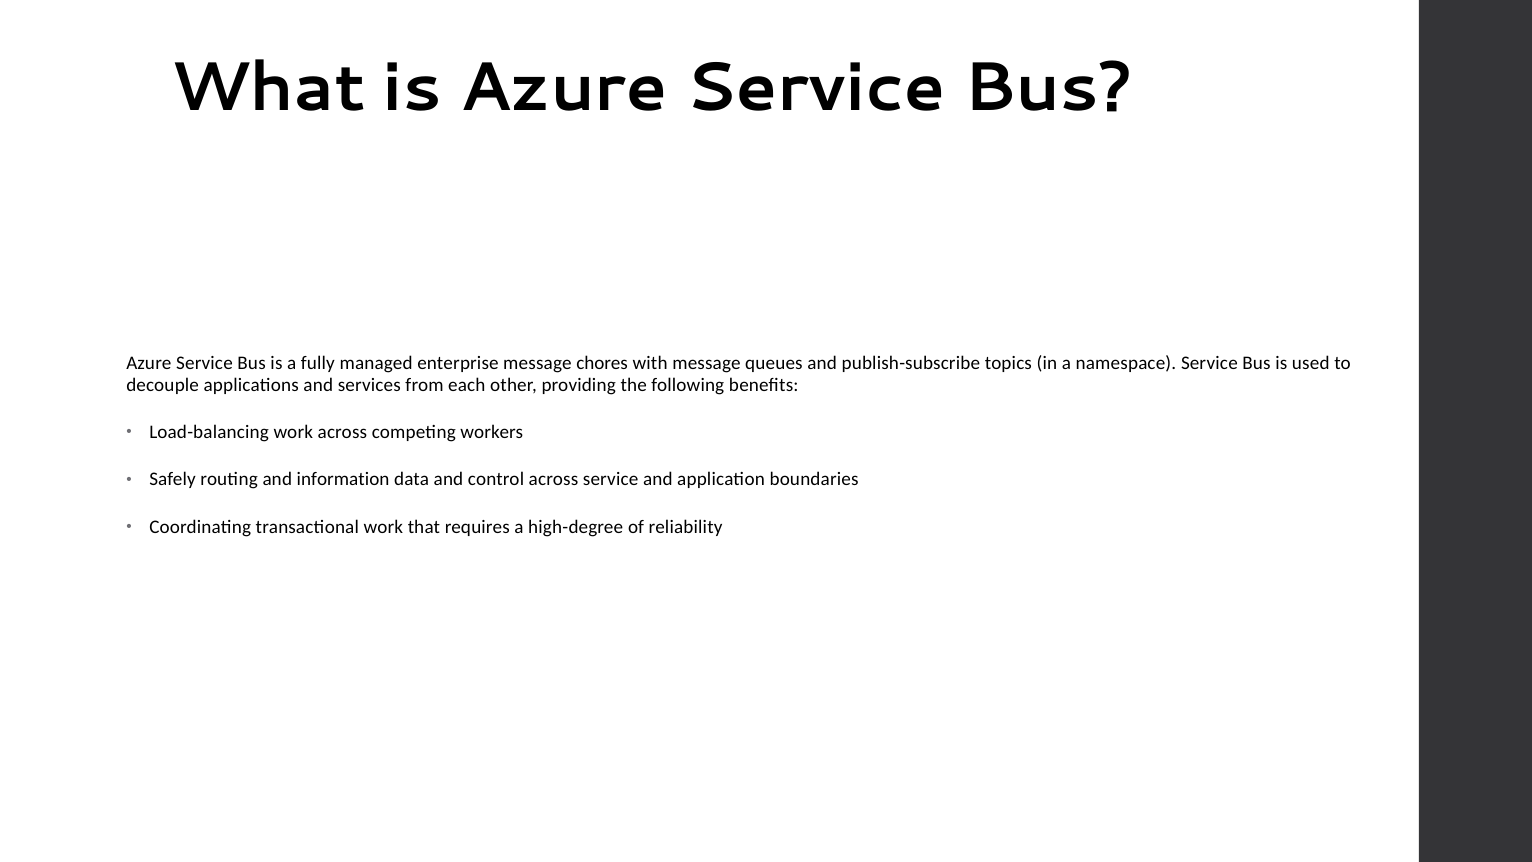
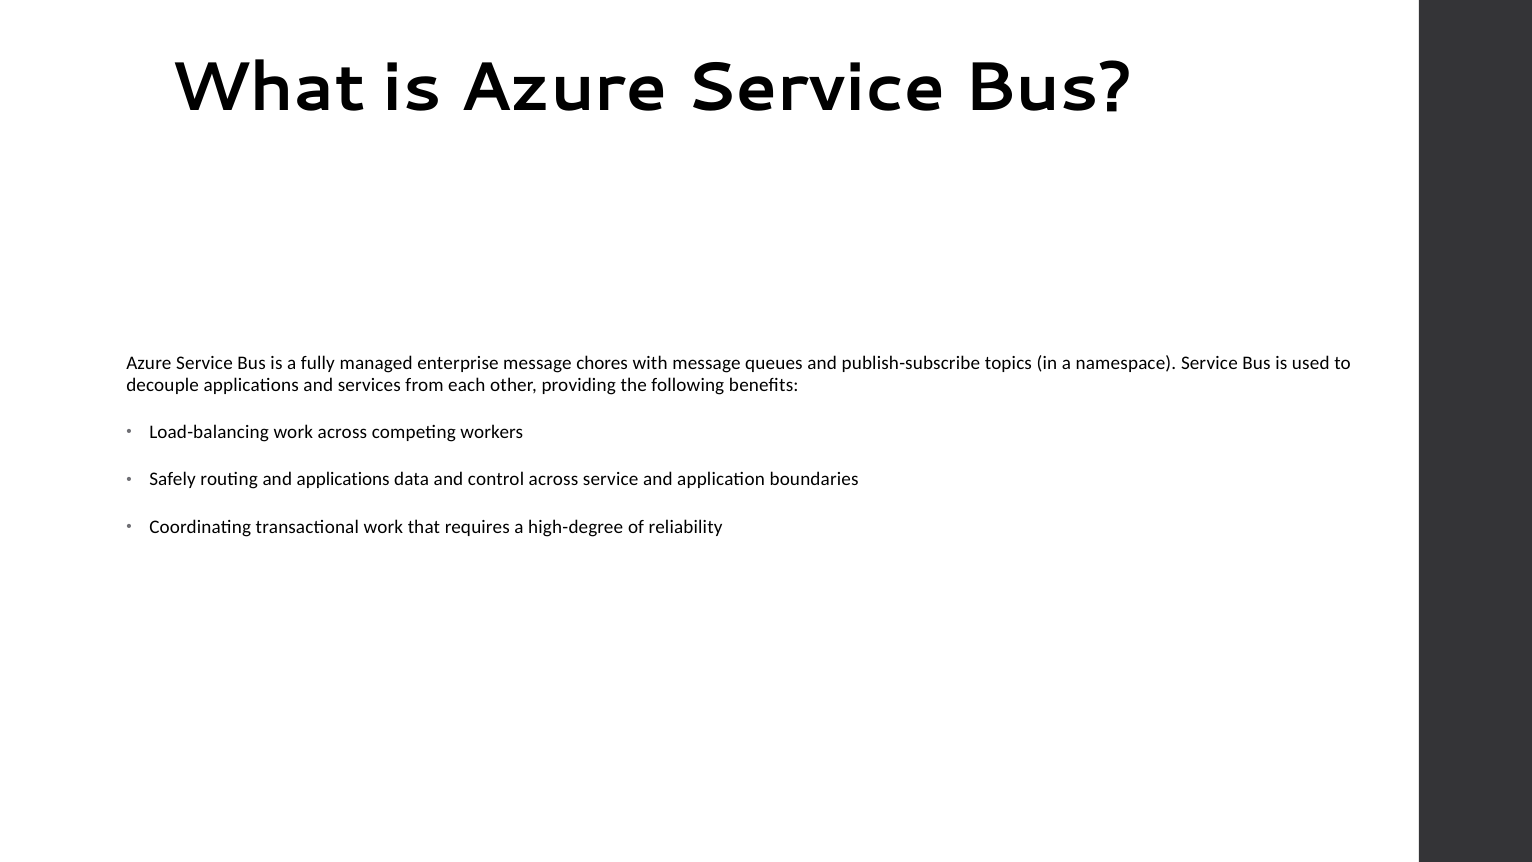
and information: information -> applications
